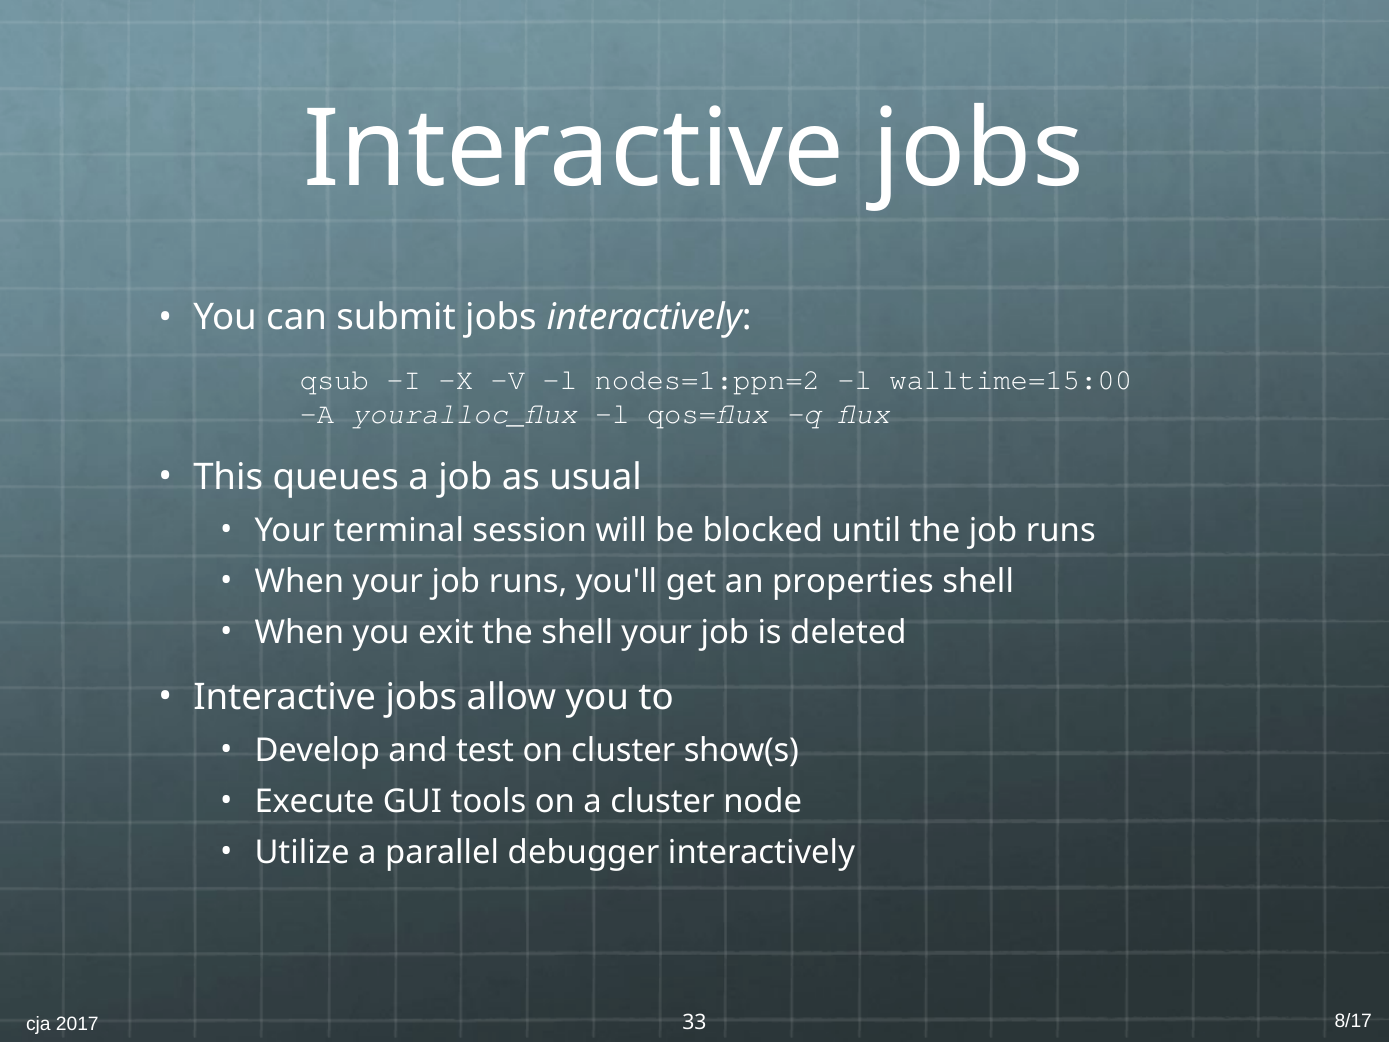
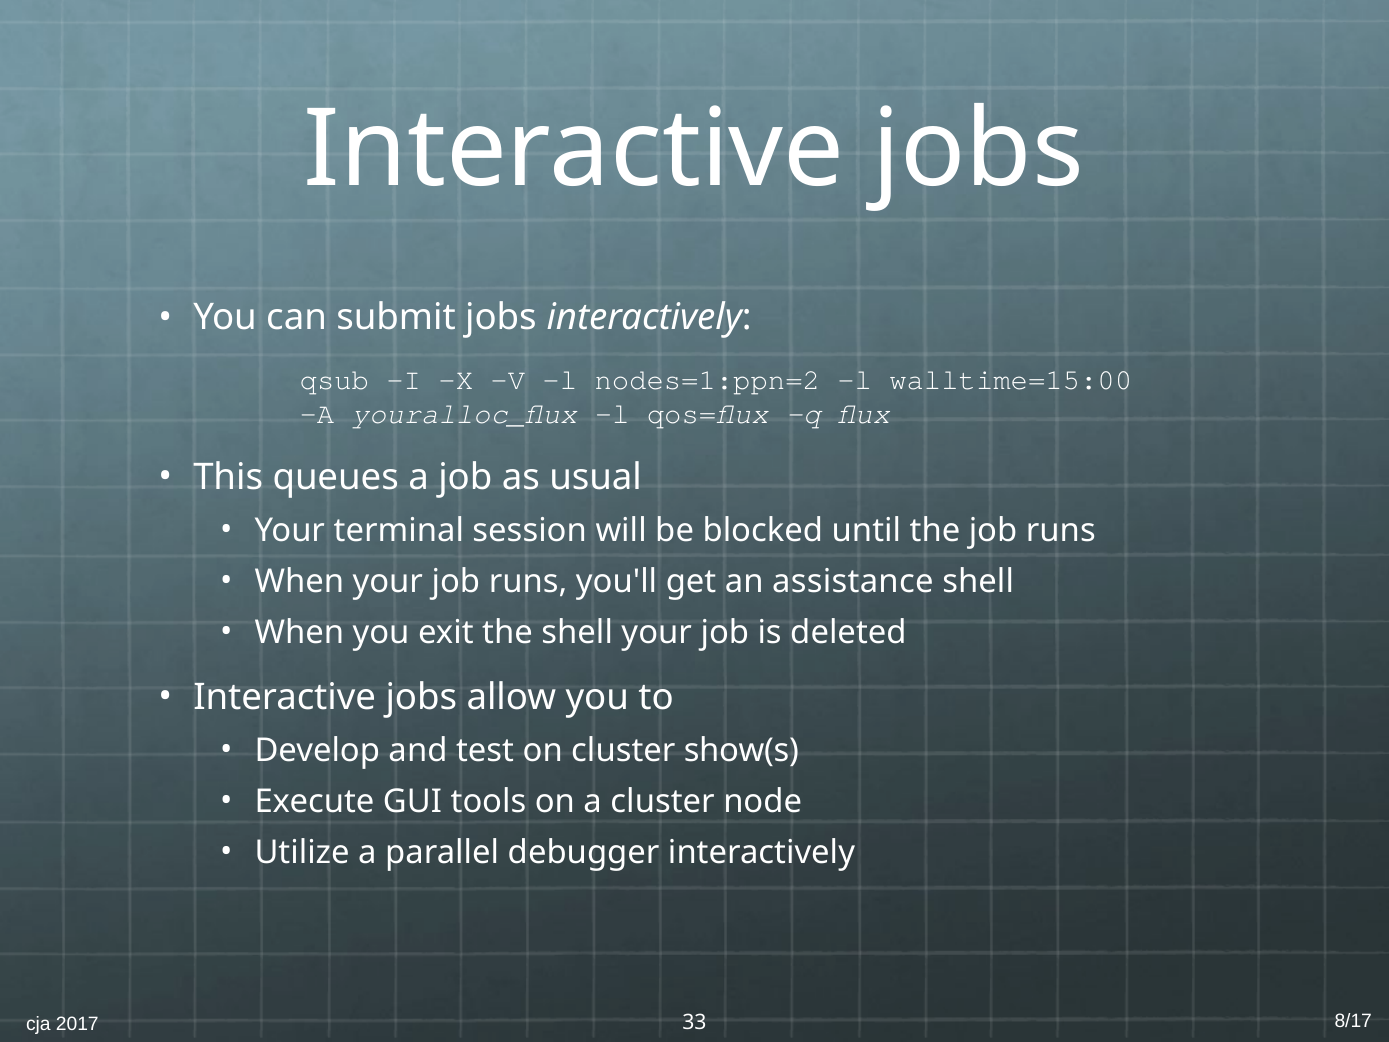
properties: properties -> assistance
